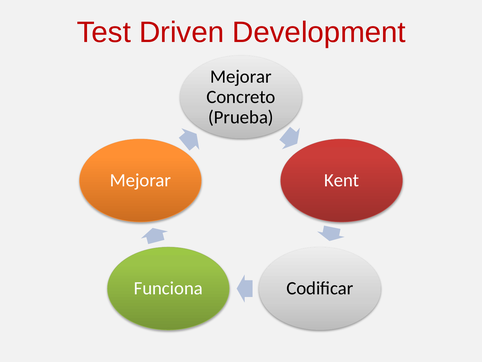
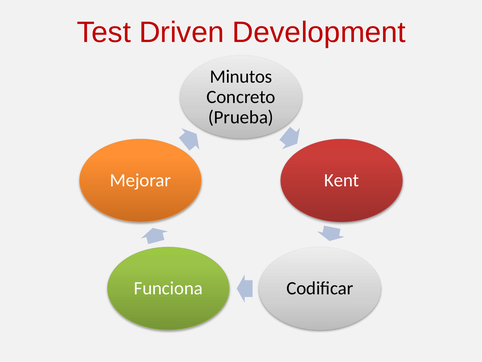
Mejorar at (241, 76): Mejorar -> Minutos
